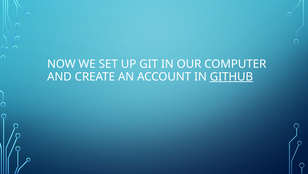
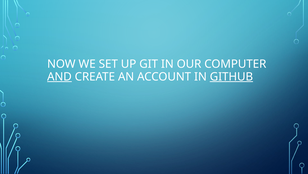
AND underline: none -> present
